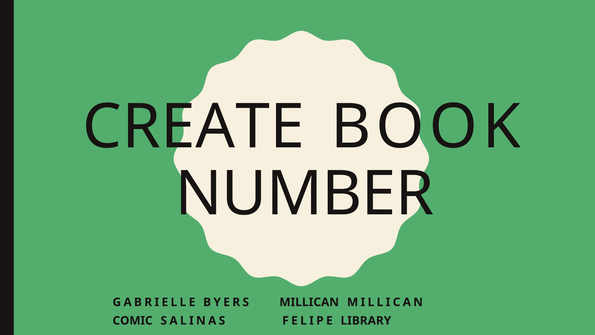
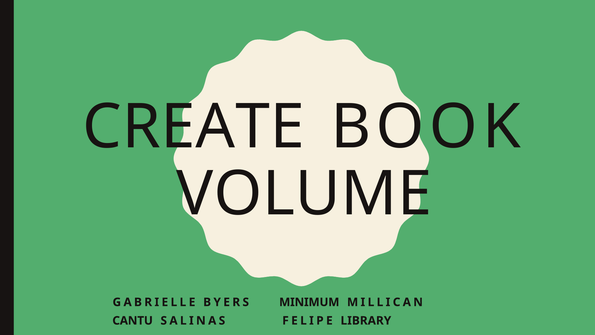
NUMBER: NUMBER -> VOLUME
BYERS MILLICAN: MILLICAN -> MINIMUM
COMIC: COMIC -> CANTU
